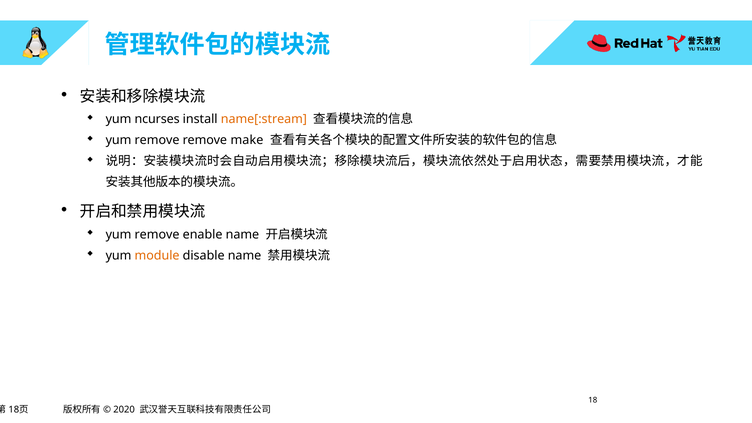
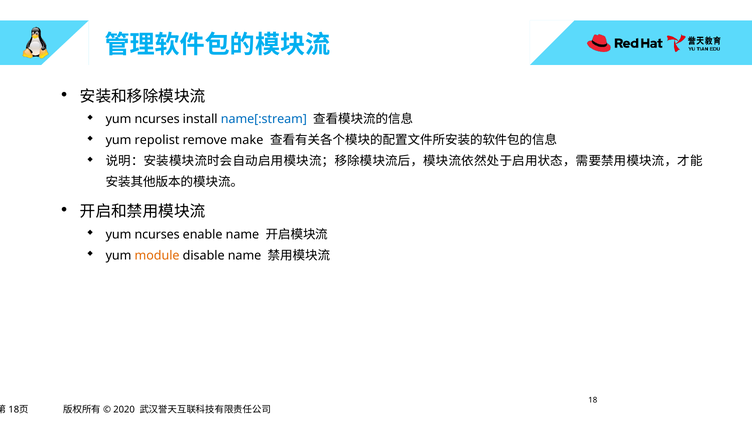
name[:stream colour: orange -> blue
remove at (157, 140): remove -> repolist
remove at (157, 234): remove -> ncurses
